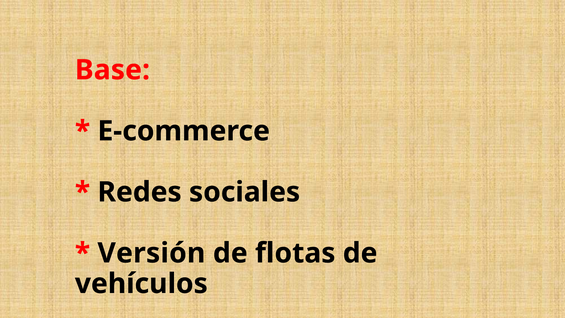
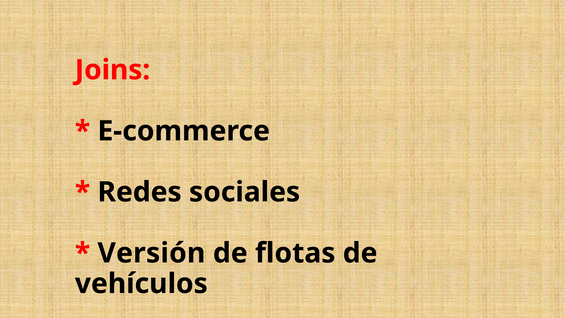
Base: Base -> Joins
